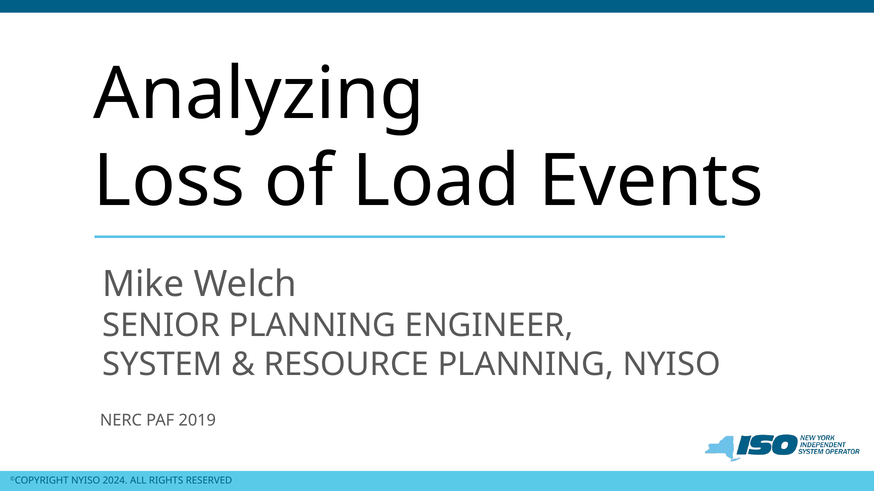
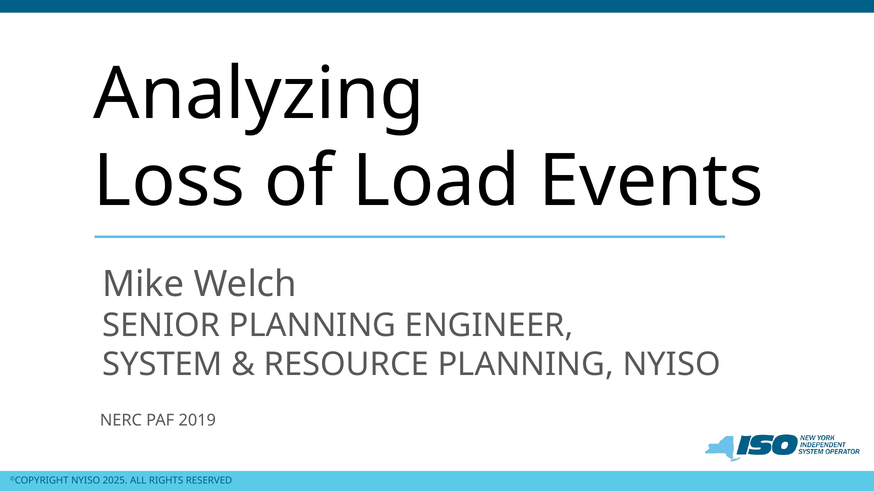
2024: 2024 -> 2025
